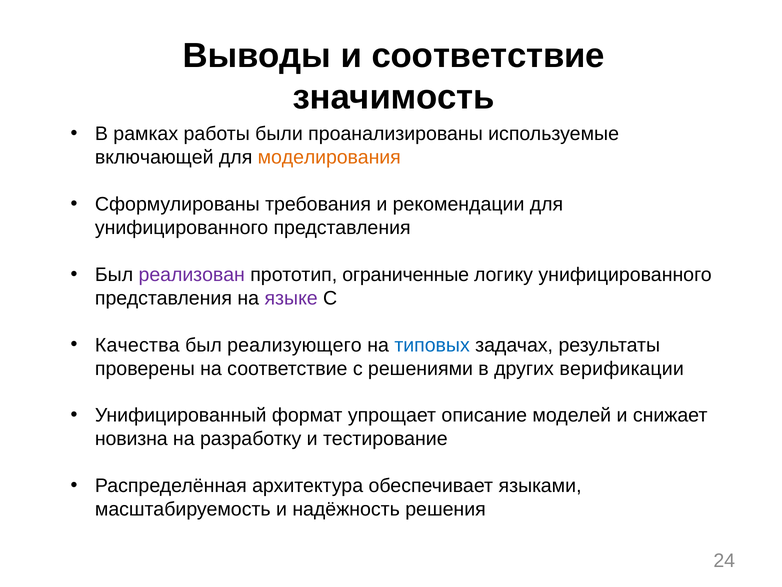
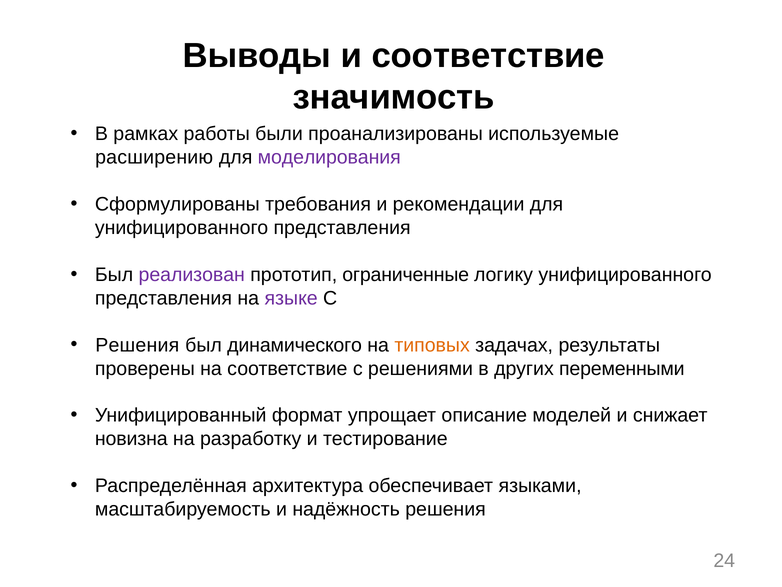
включающей: включающей -> расширению
моделирования colour: orange -> purple
Качества at (137, 345): Качества -> Решения
реализующего: реализующего -> динамического
типовых colour: blue -> orange
верификации: верификации -> переменными
